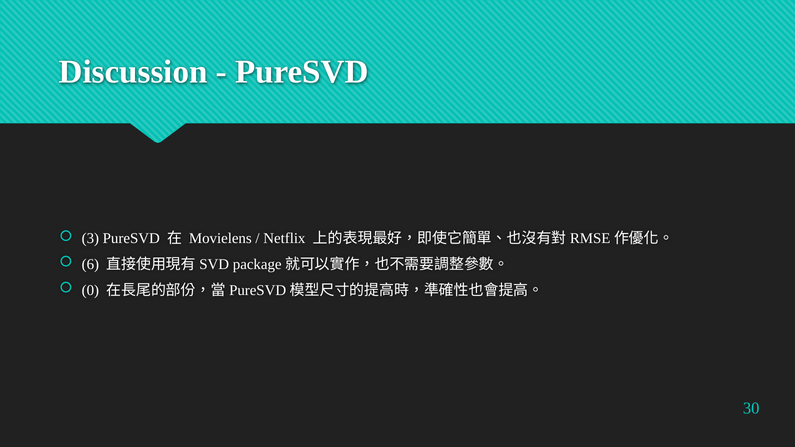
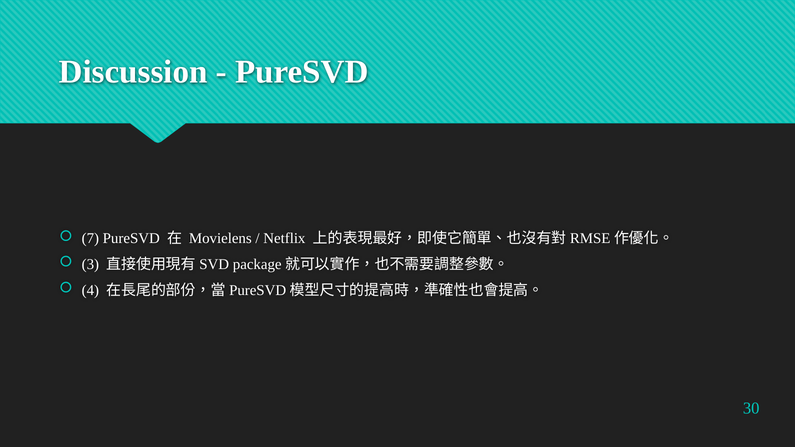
3: 3 -> 7
6: 6 -> 3
0: 0 -> 4
